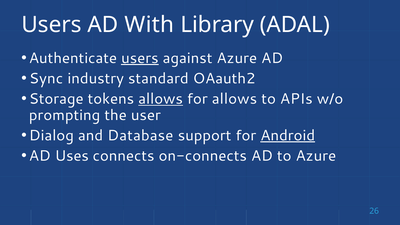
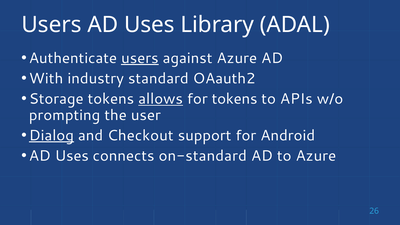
With at (149, 25): With -> Uses
Sync: Sync -> With
for allows: allows -> tokens
Dialog underline: none -> present
Database: Database -> Checkout
Android underline: present -> none
on-connects: on-connects -> on-standard
